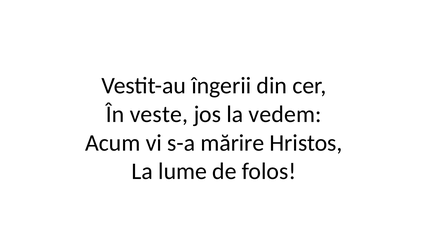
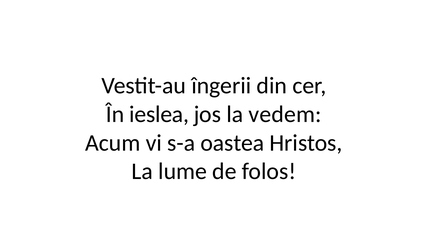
veste: veste -> ieslea
mărire: mărire -> oastea
